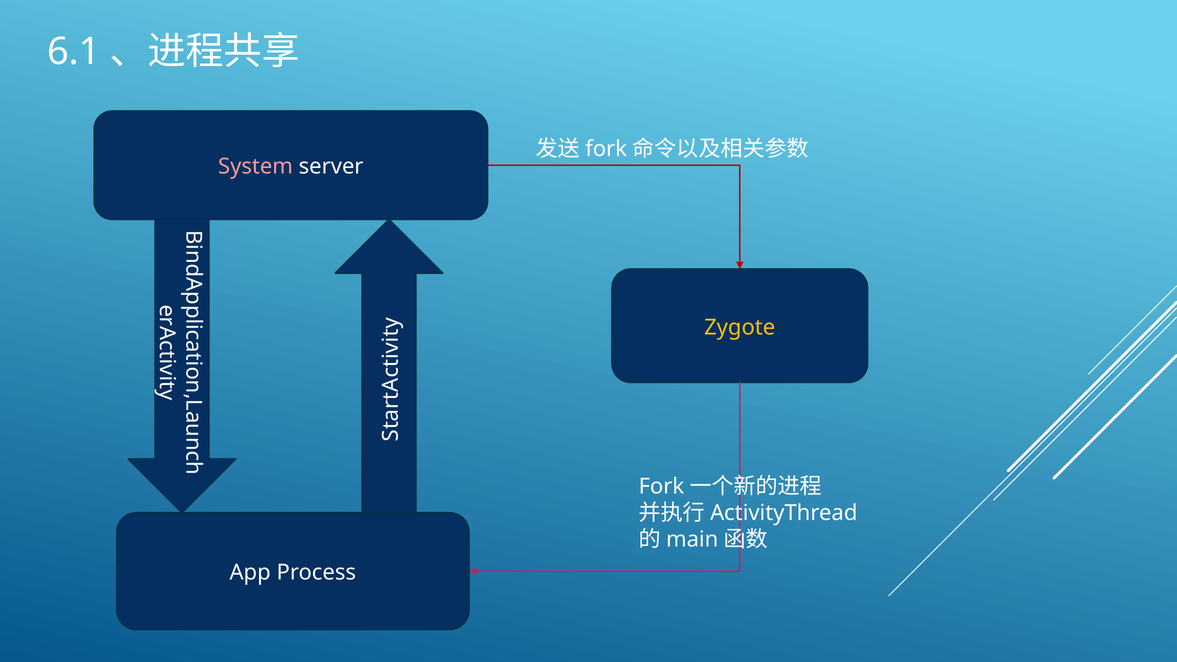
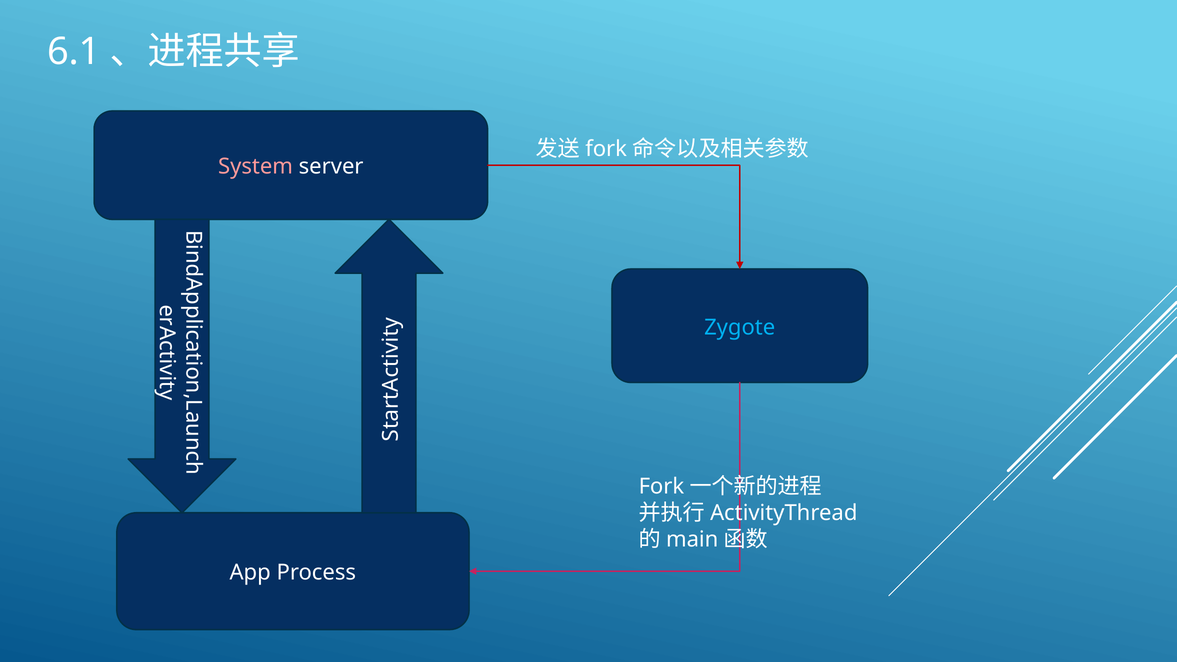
Zygote colour: yellow -> light blue
